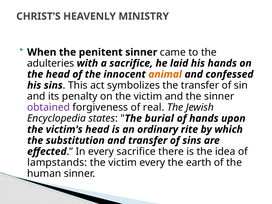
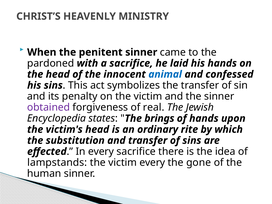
adulteries: adulteries -> pardoned
animal colour: orange -> blue
burial: burial -> brings
earth: earth -> gone
